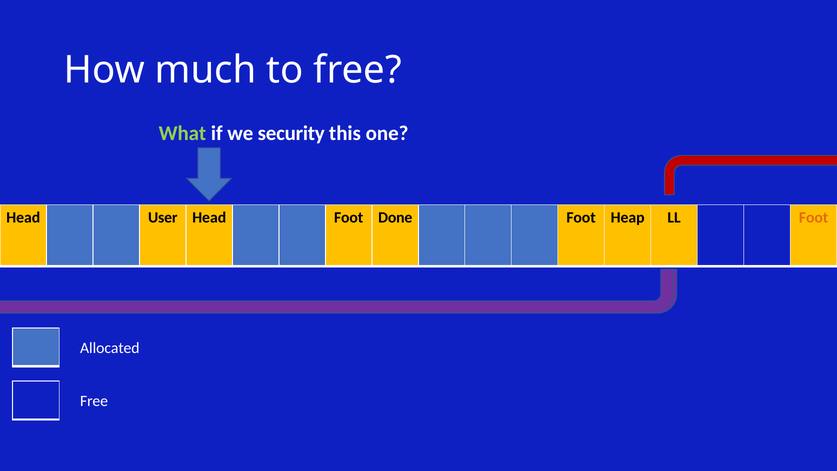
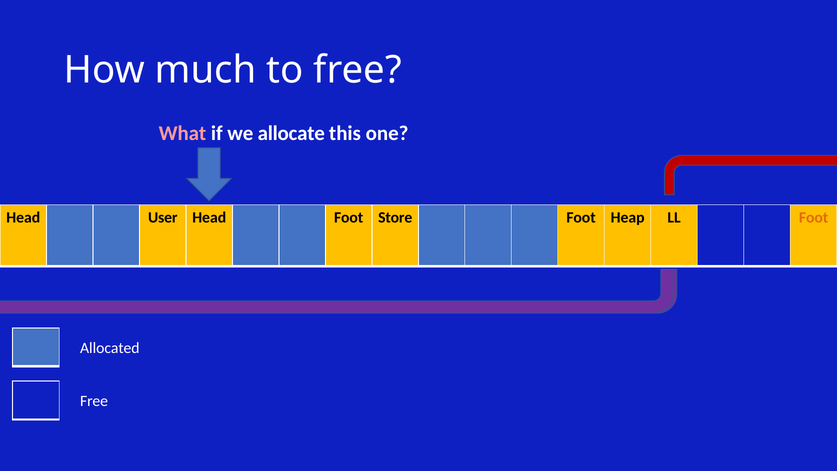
What colour: light green -> pink
security: security -> allocate
Done: Done -> Store
